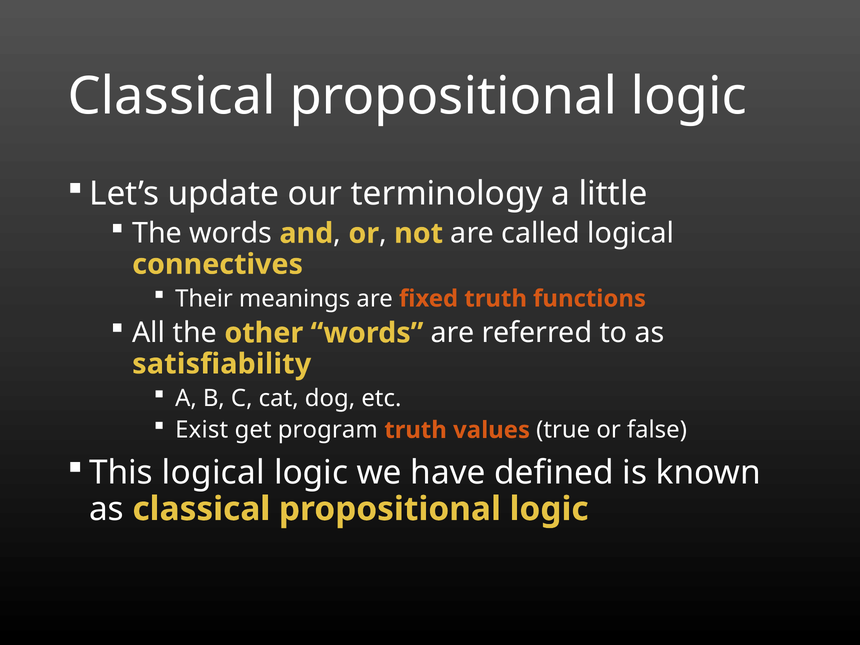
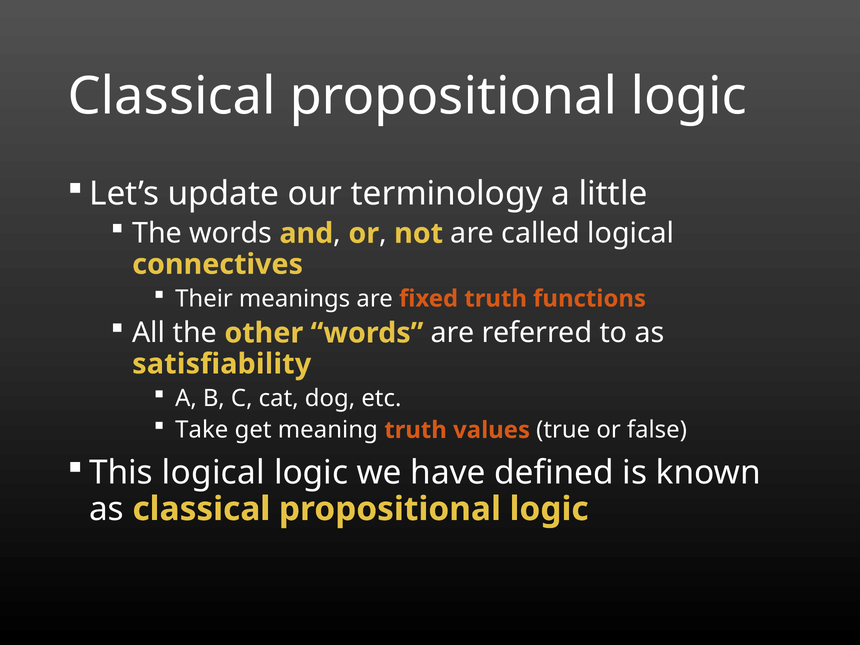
Exist: Exist -> Take
program: program -> meaning
